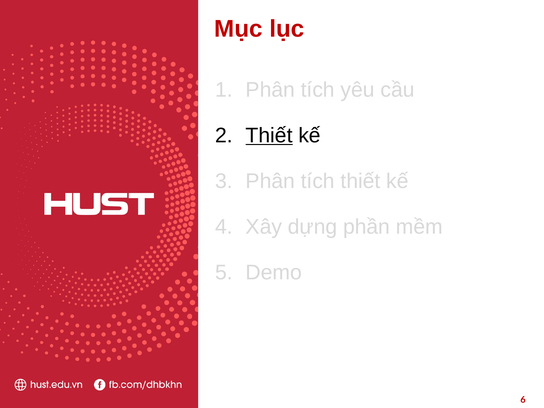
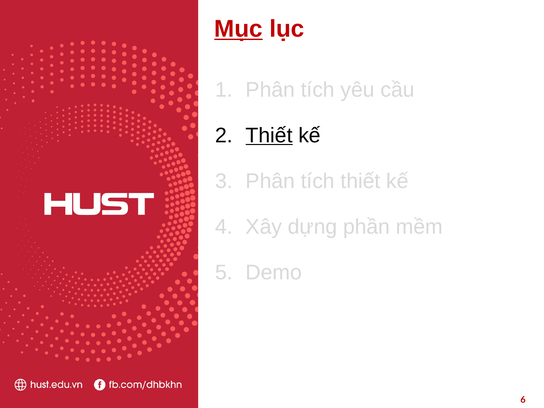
Mục underline: none -> present
